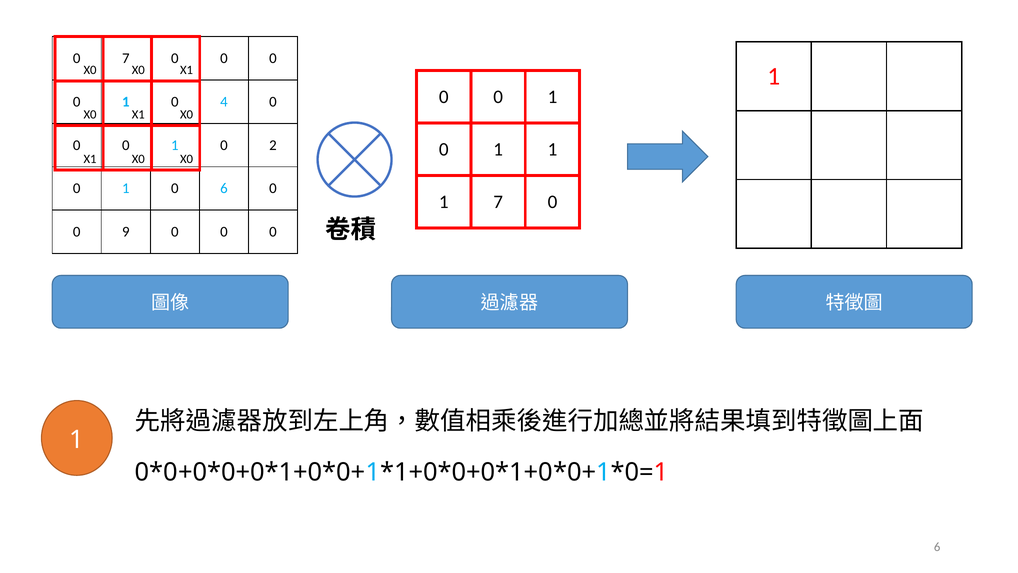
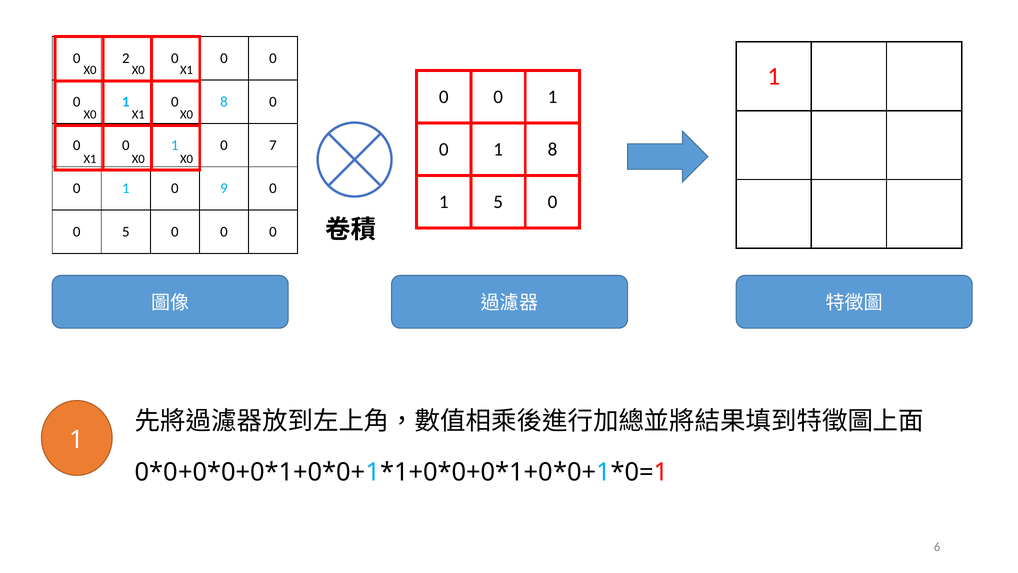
0 7: 7 -> 2
0 4: 4 -> 8
2: 2 -> 7
0 1 1: 1 -> 8
0 6: 6 -> 9
1 7: 7 -> 5
0 9: 9 -> 5
